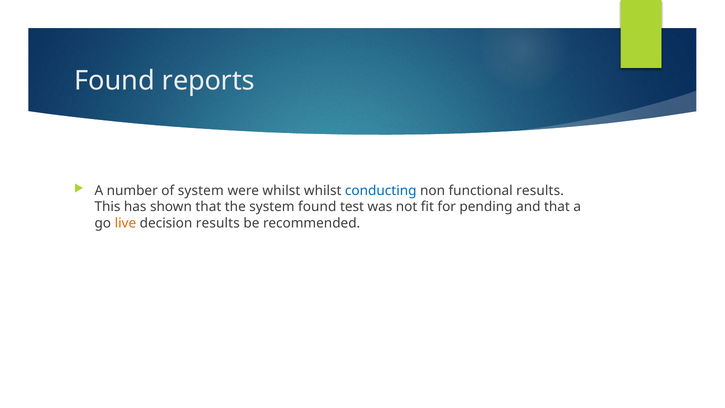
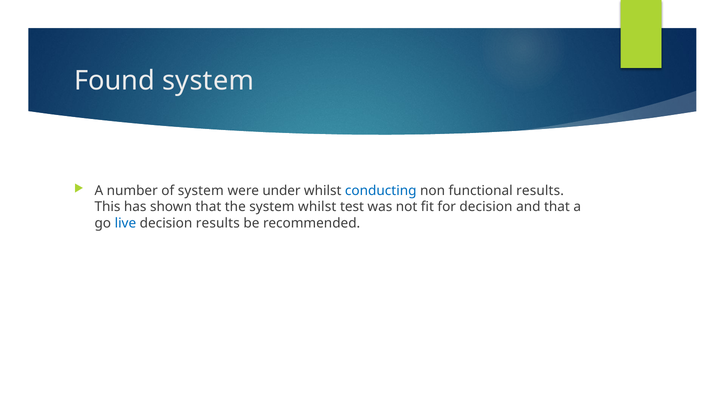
Found reports: reports -> system
were whilst: whilst -> under
system found: found -> whilst
for pending: pending -> decision
live colour: orange -> blue
